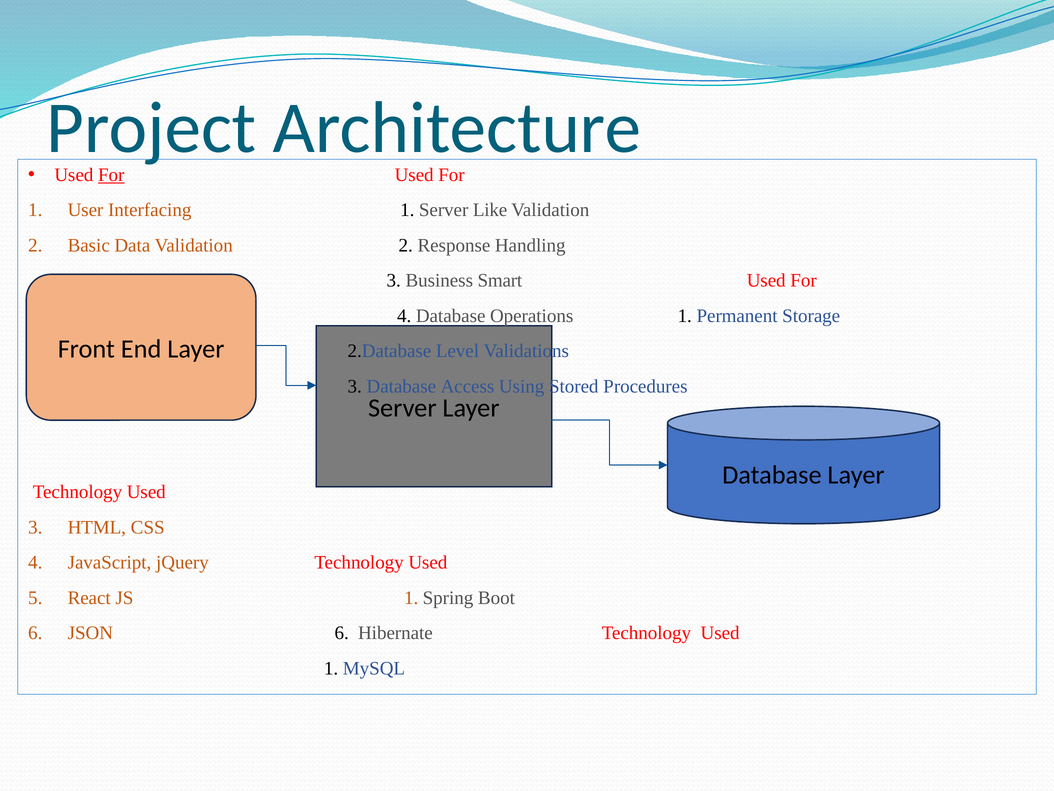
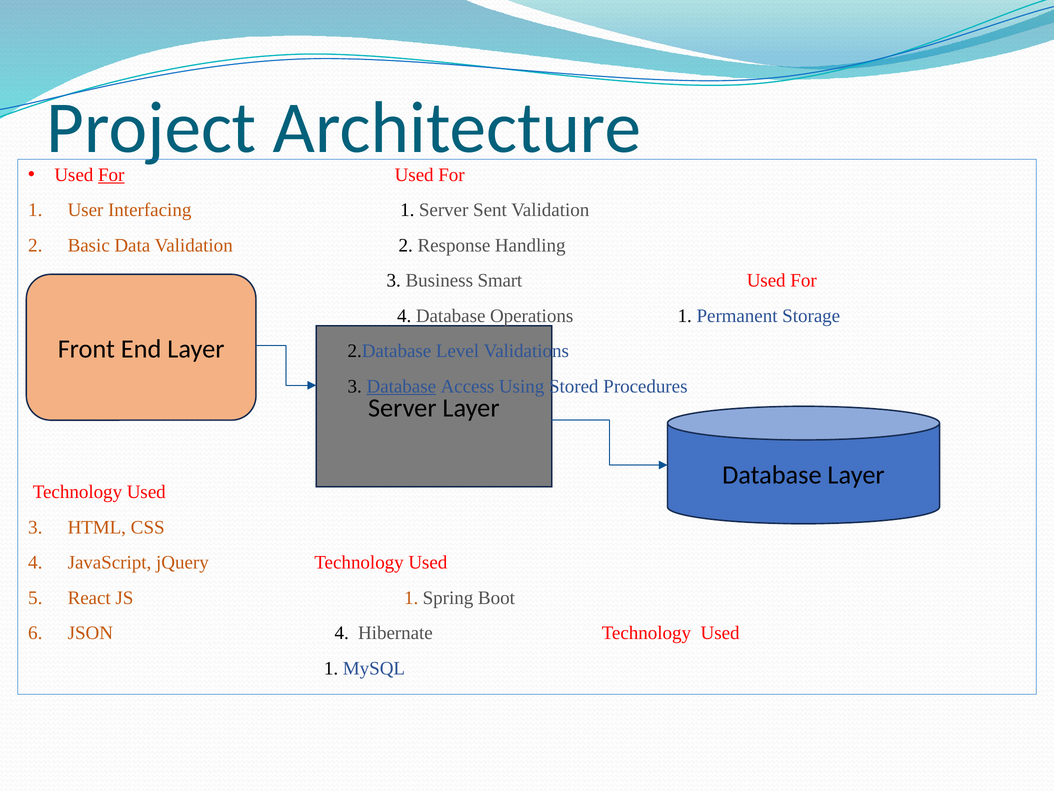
Like: Like -> Sent
Database at (401, 386) underline: none -> present
JSON 6: 6 -> 4
